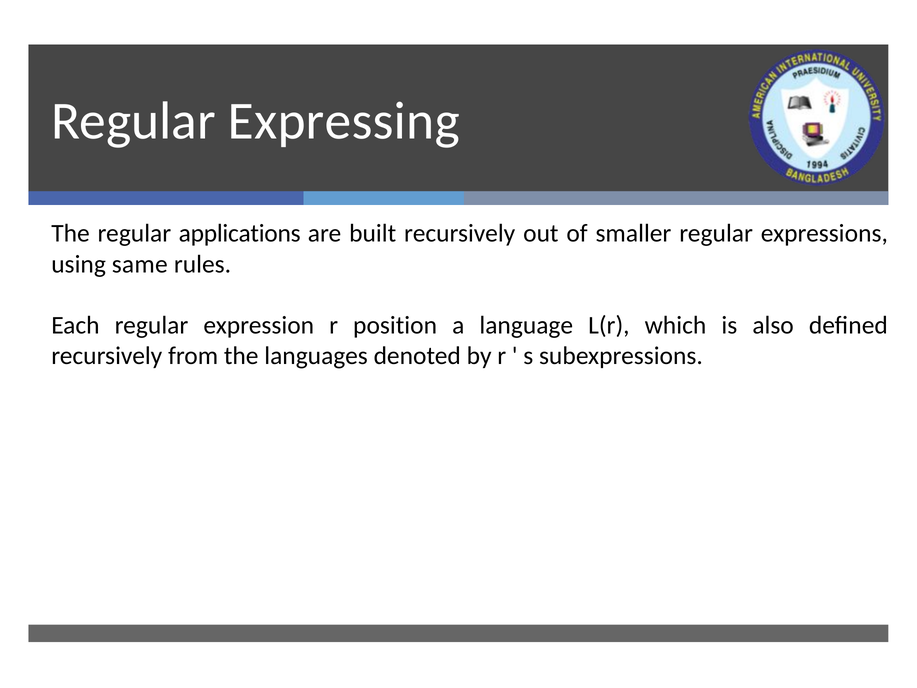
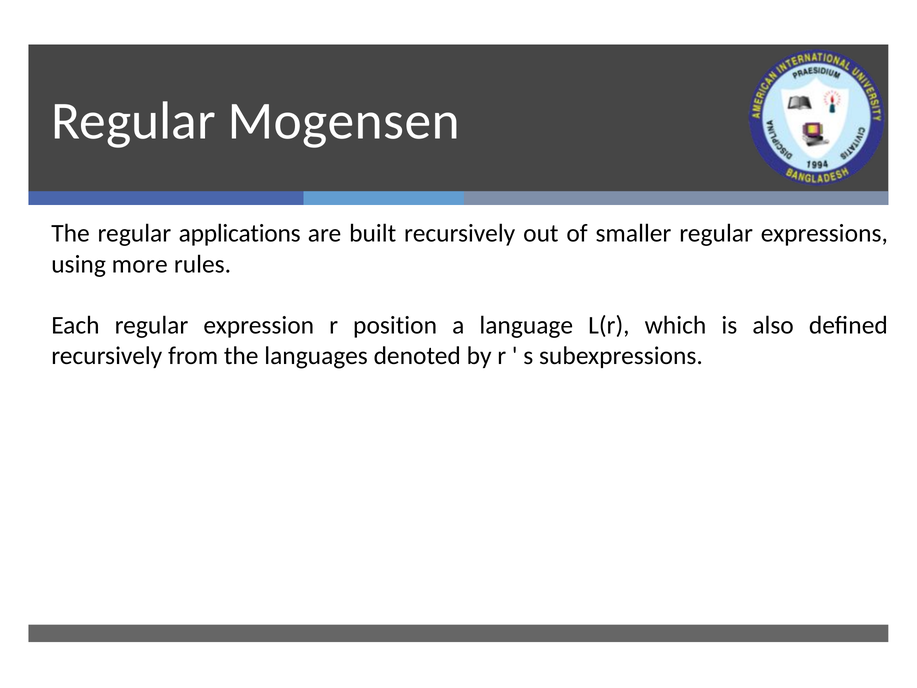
Expressing: Expressing -> Mogensen
same: same -> more
